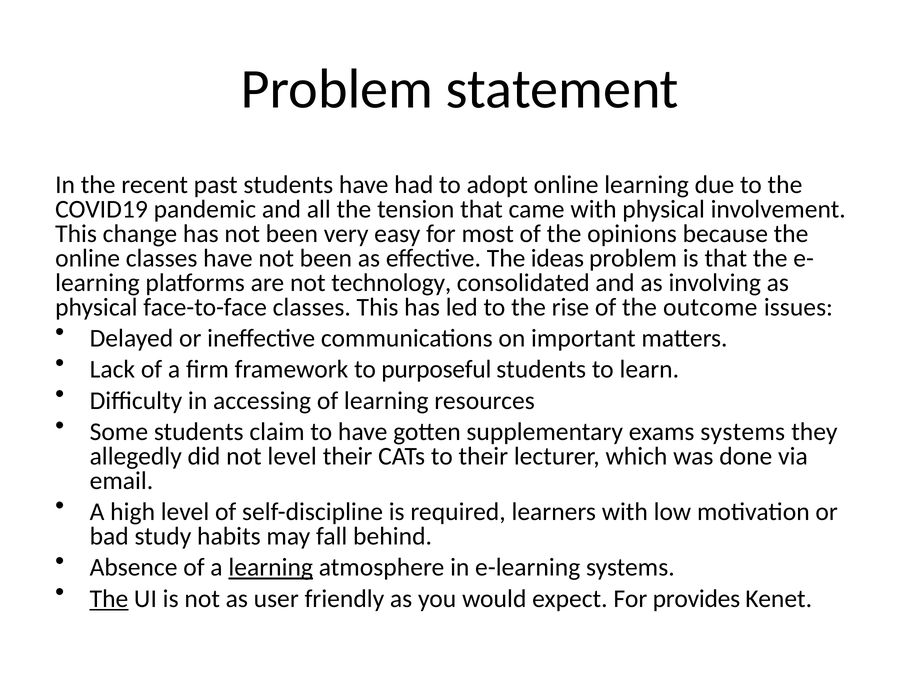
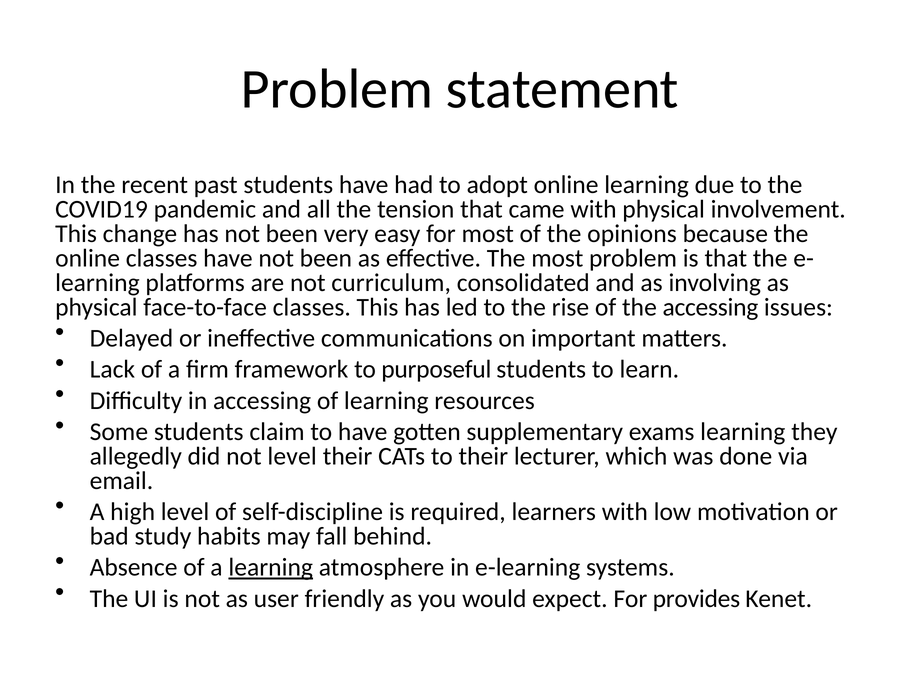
The ideas: ideas -> most
technology: technology -> curriculum
the outcome: outcome -> accessing
exams systems: systems -> learning
The at (109, 599) underline: present -> none
